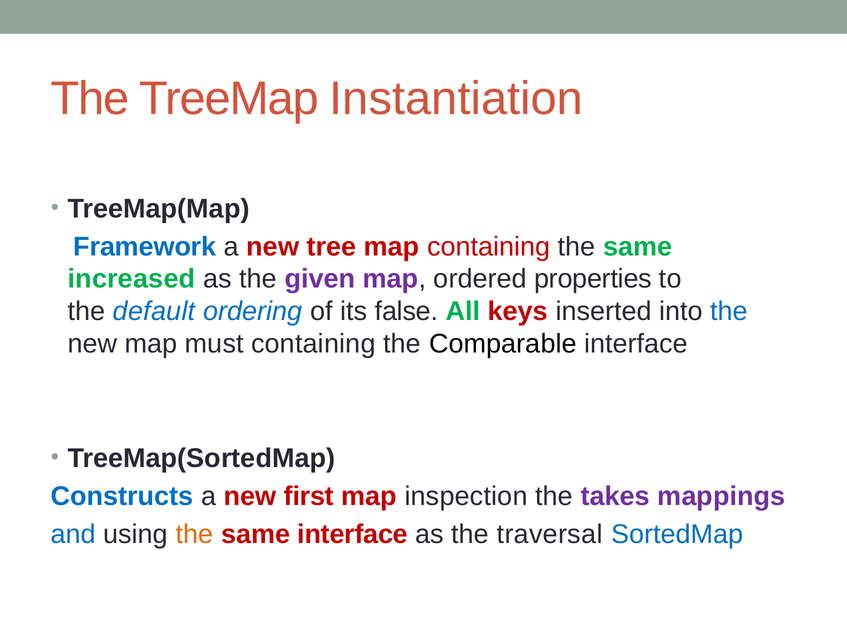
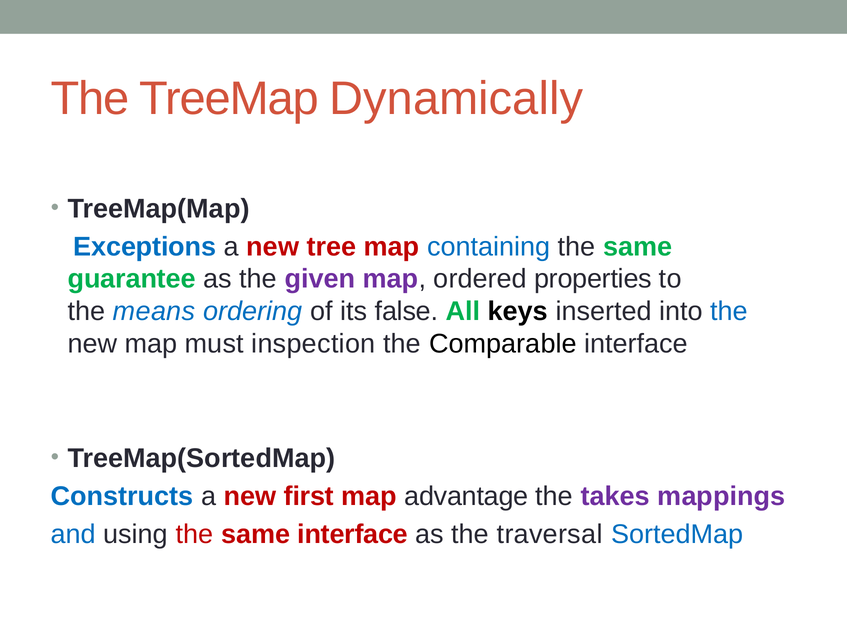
Instantiation: Instantiation -> Dynamically
Framework: Framework -> Exceptions
containing at (489, 247) colour: red -> blue
increased: increased -> guarantee
default: default -> means
keys colour: red -> black
must containing: containing -> inspection
inspection: inspection -> advantage
the at (194, 534) colour: orange -> red
